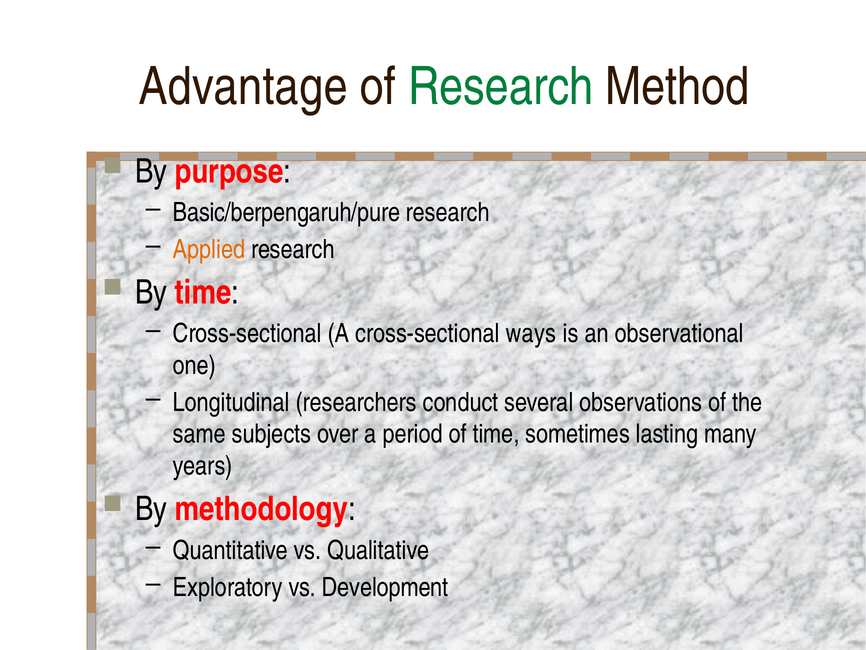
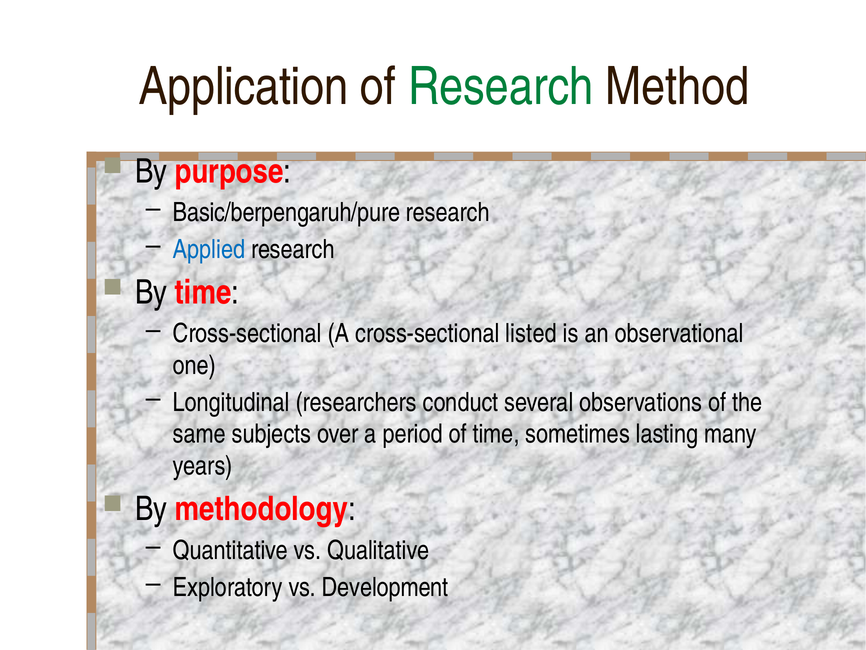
Advantage: Advantage -> Application
Applied colour: orange -> blue
ways: ways -> listed
